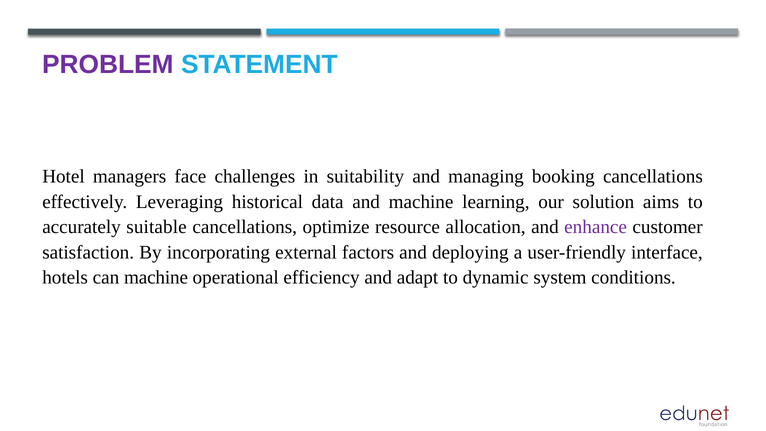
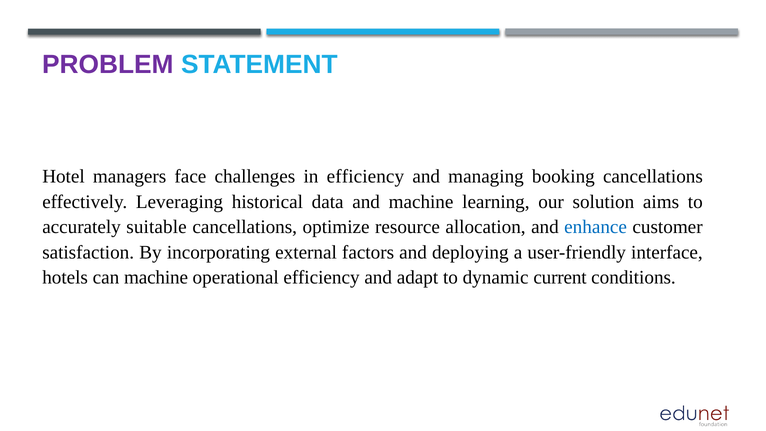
in suitability: suitability -> efficiency
enhance colour: purple -> blue
system: system -> current
